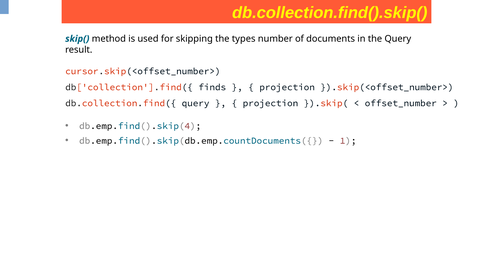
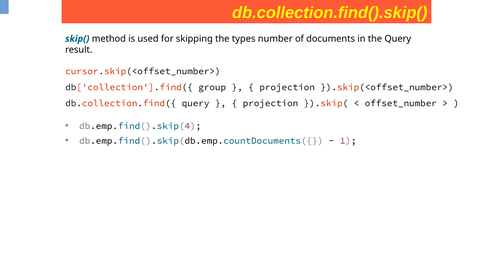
finds: finds -> group
